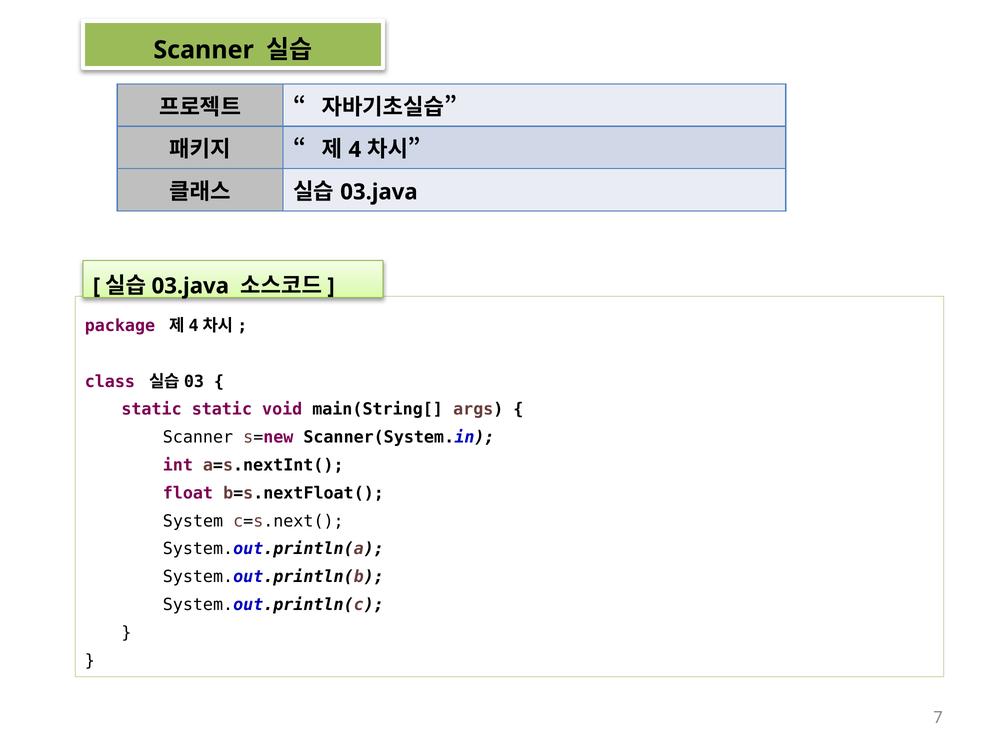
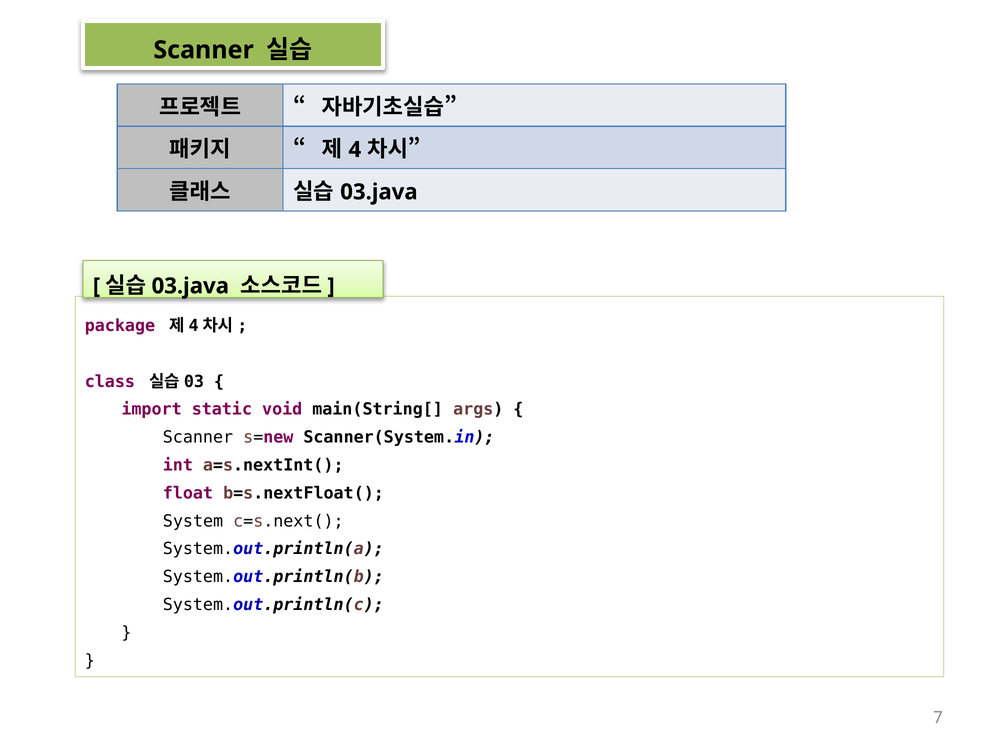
static at (152, 409): static -> import
